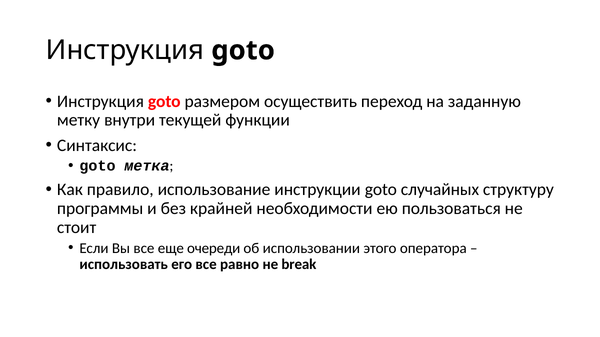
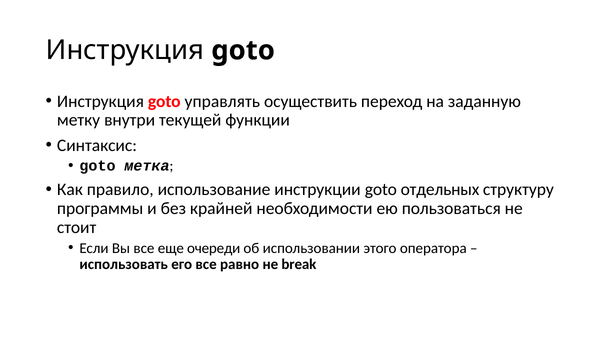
размером: размером -> управлять
случайных: случайных -> отдельных
